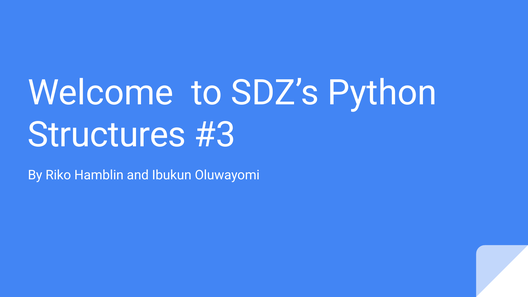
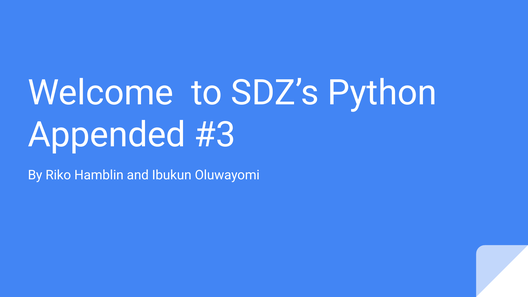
Structures: Structures -> Appended
